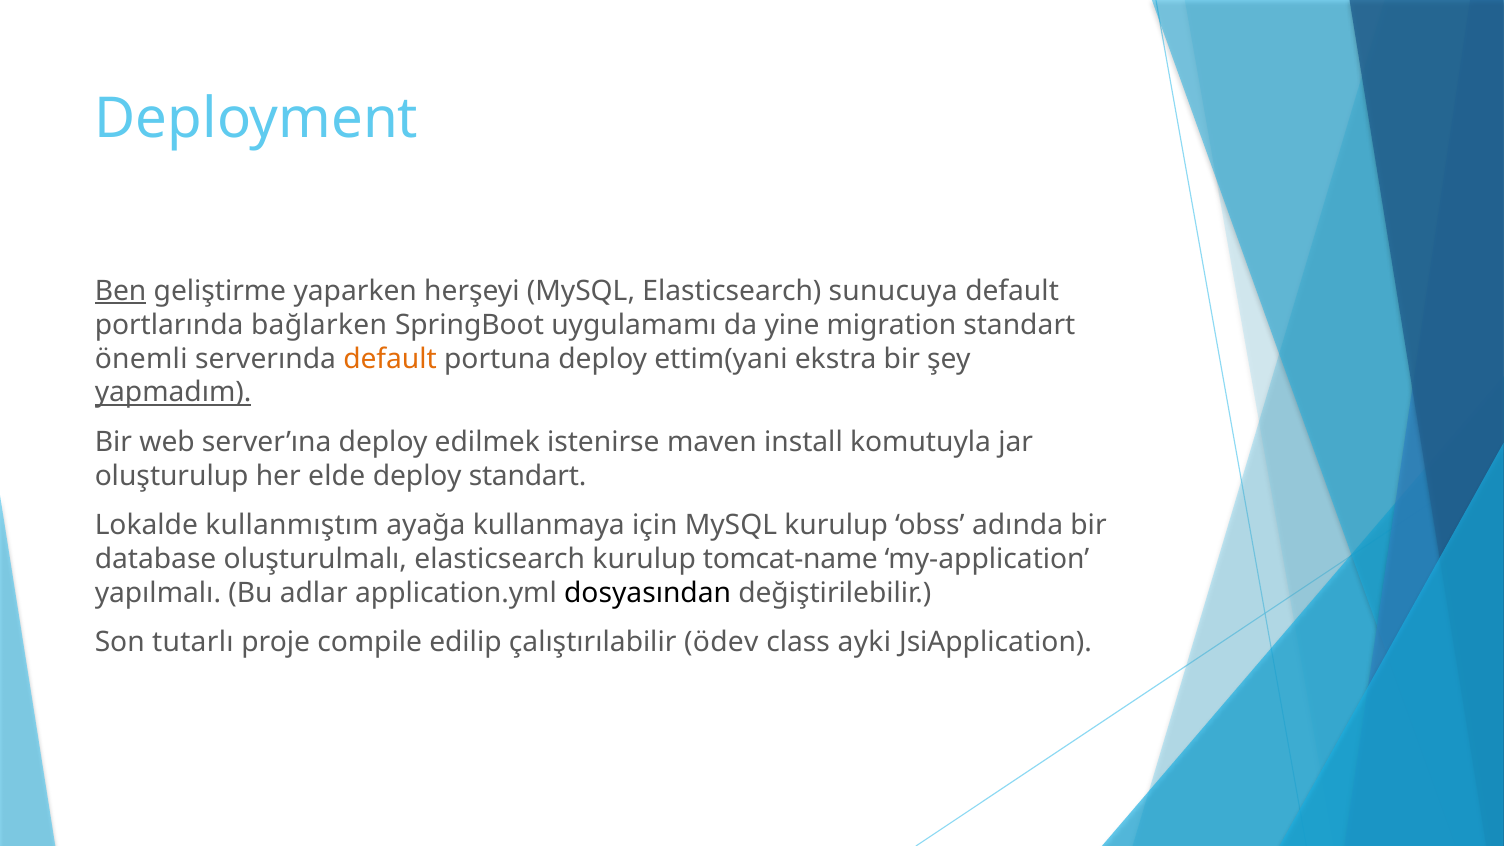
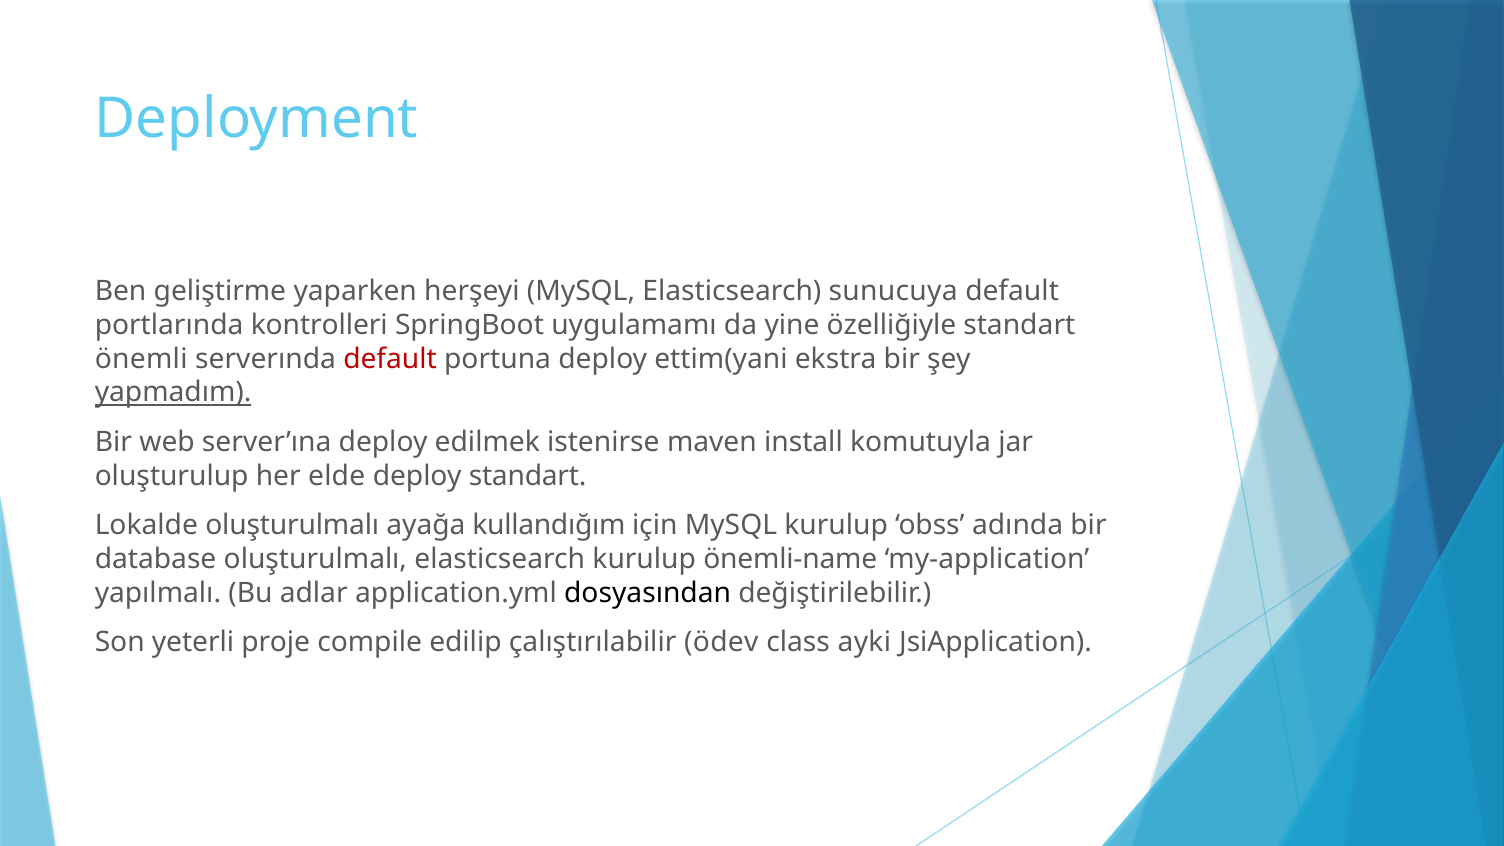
Ben underline: present -> none
bağlarken: bağlarken -> kontrolleri
migration: migration -> özelliğiyle
default at (390, 359) colour: orange -> red
Lokalde kullanmıştım: kullanmıştım -> oluşturulmalı
kullanmaya: kullanmaya -> kullandığım
tomcat-name: tomcat-name -> önemli-name
tutarlı: tutarlı -> yeterli
